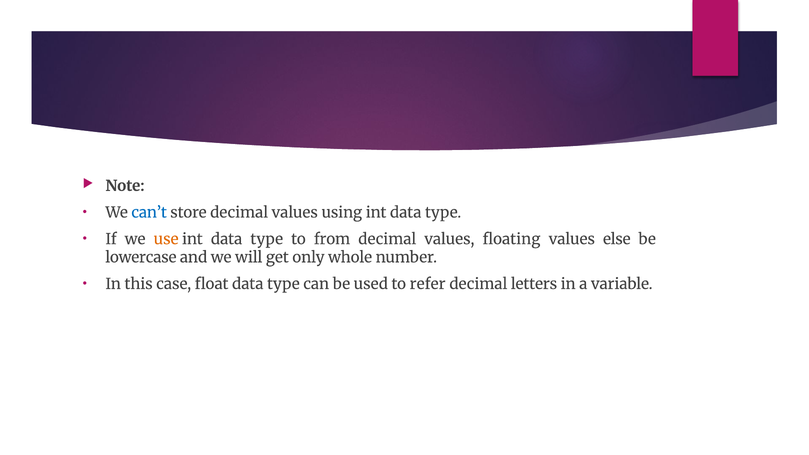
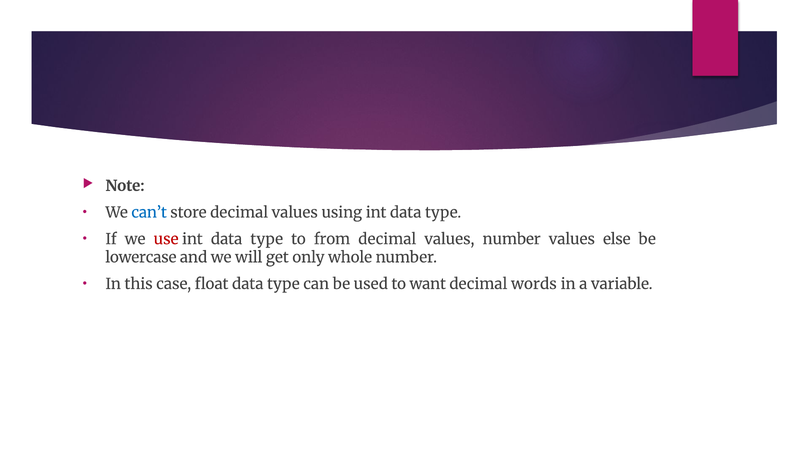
use colour: orange -> red
values floating: floating -> number
refer: refer -> want
letters: letters -> words
